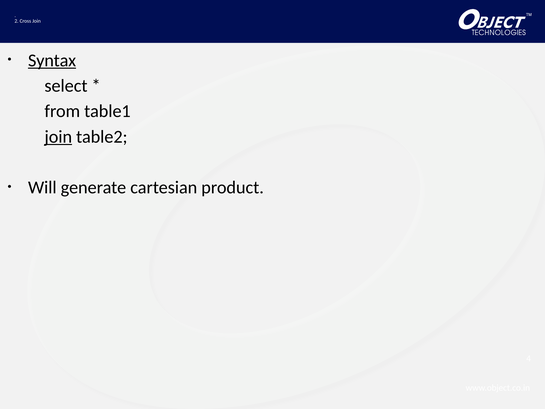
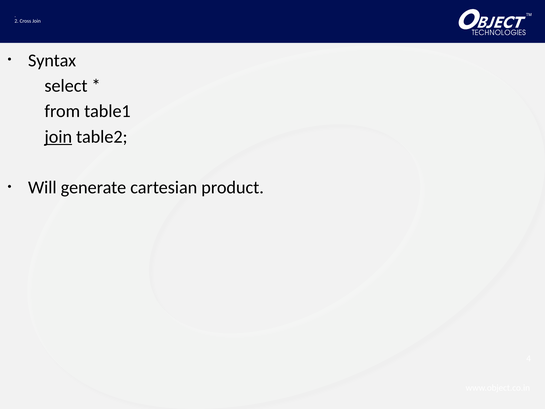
Syntax underline: present -> none
